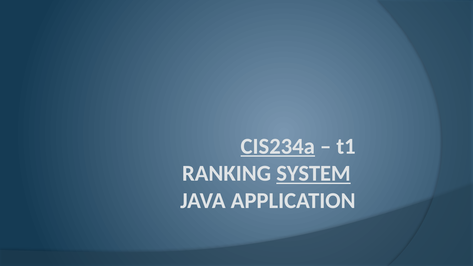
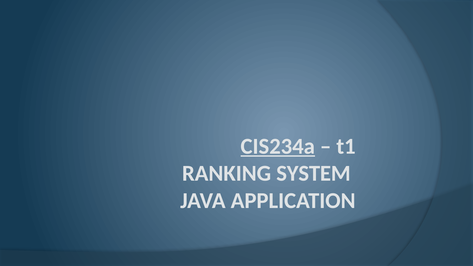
SYSTEM underline: present -> none
